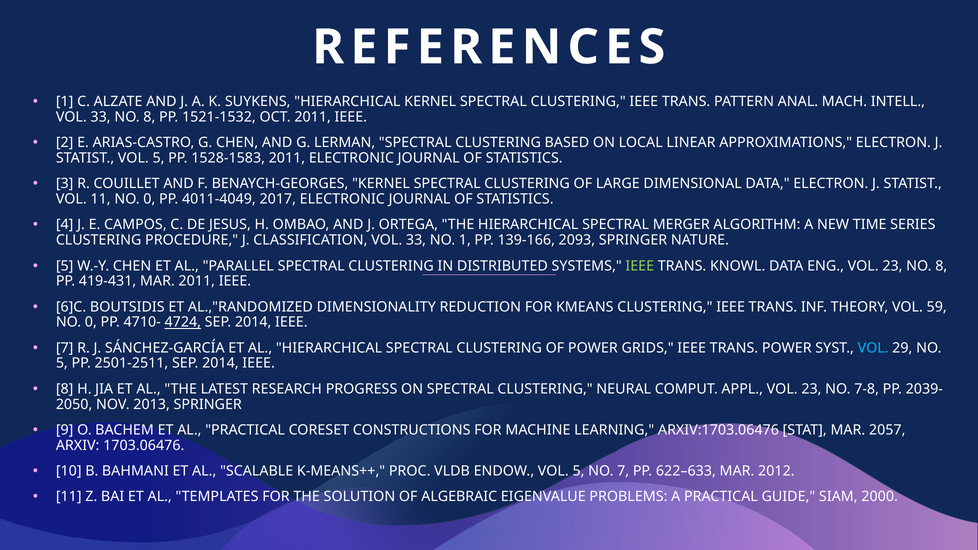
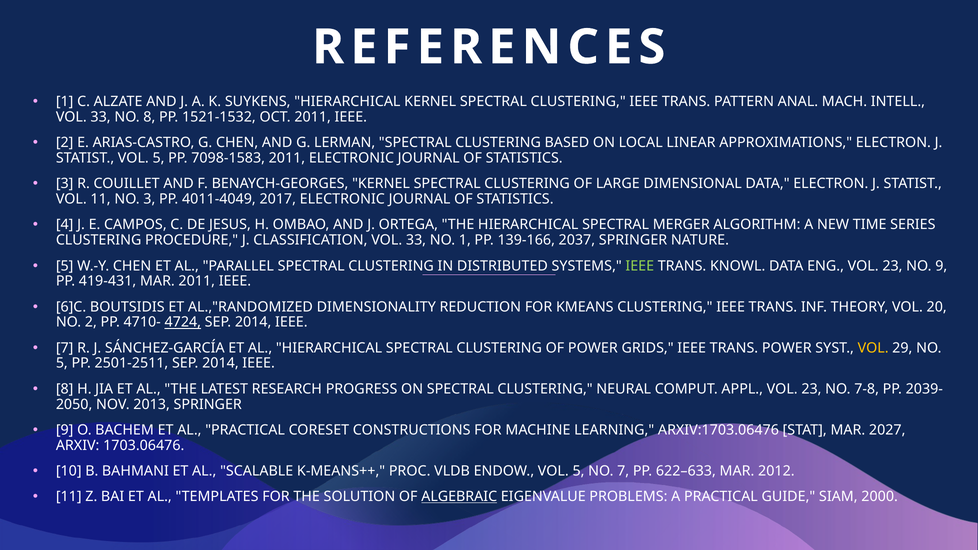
1528-1583: 1528-1583 -> 7098-1583
11 NO 0: 0 -> 3
2093: 2093 -> 2037
23 NO 8: 8 -> 9
59: 59 -> 20
0 at (91, 322): 0 -> 2
VOL at (873, 348) colour: light blue -> yellow
2057: 2057 -> 2027
ALGEBRAIC underline: none -> present
